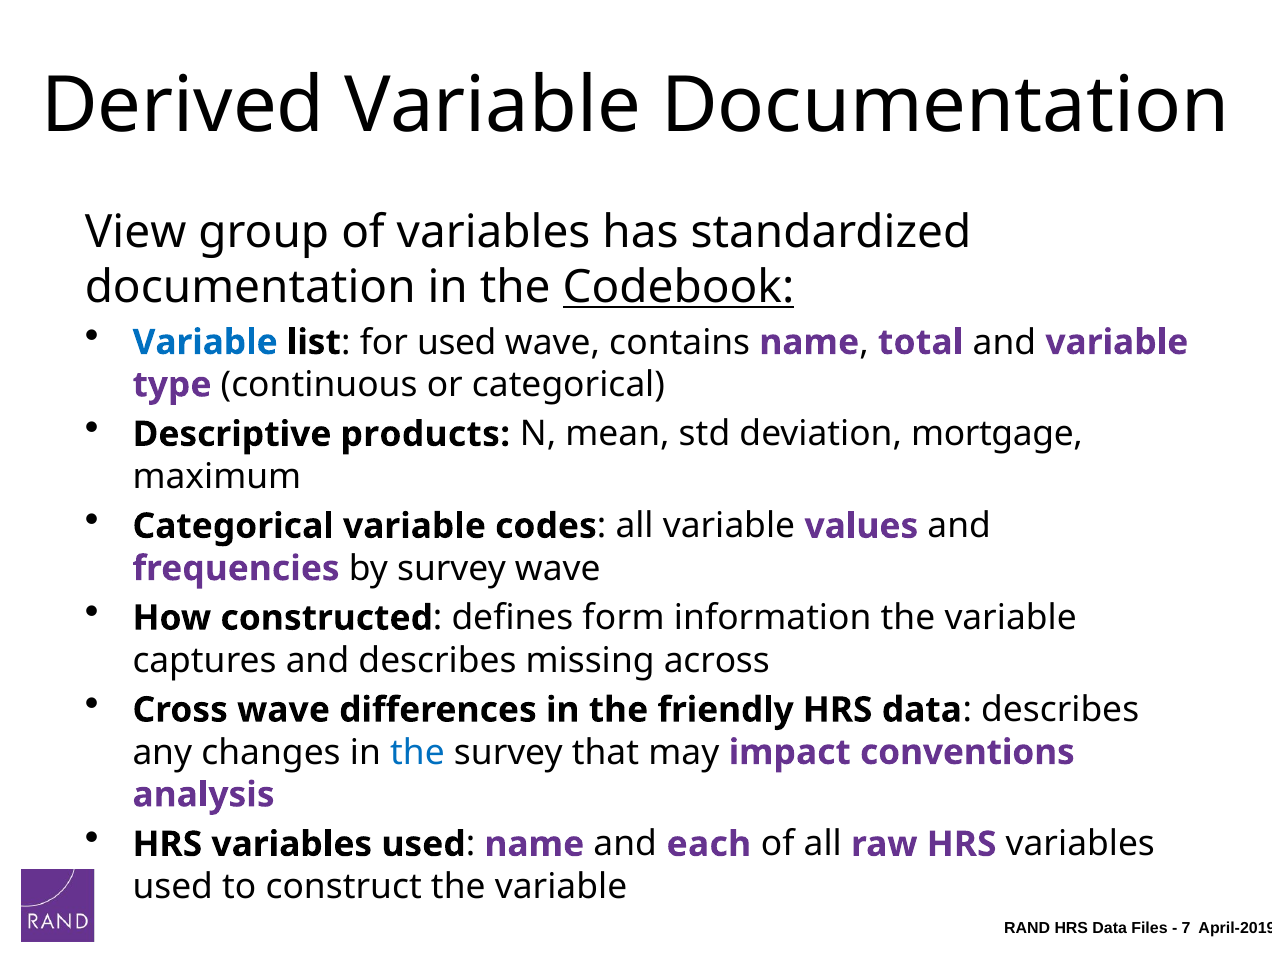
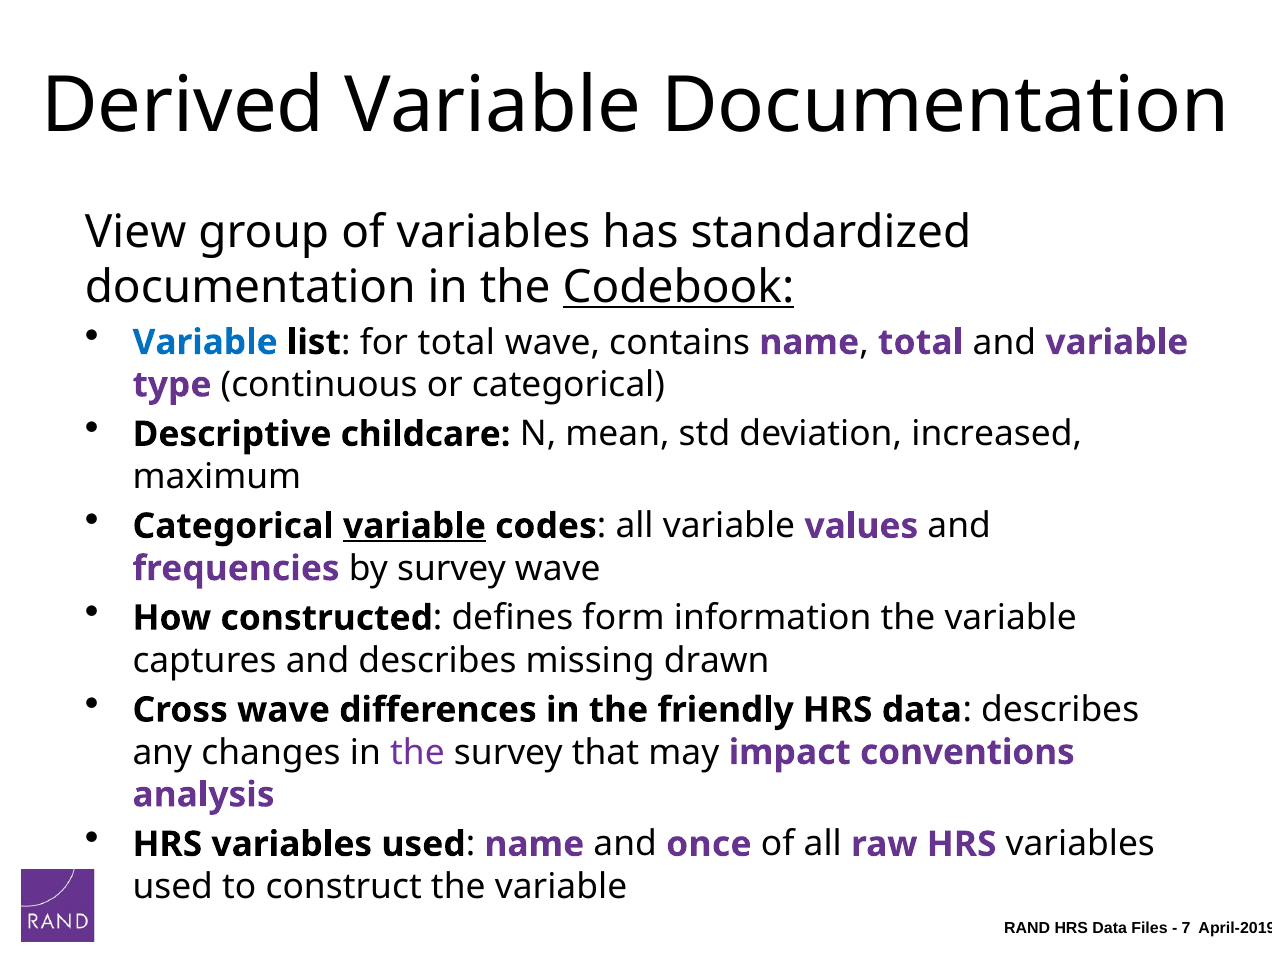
for used: used -> total
products: products -> childcare
mortgage: mortgage -> increased
variable at (414, 526) underline: none -> present
across: across -> drawn
the at (417, 752) colour: blue -> purple
each: each -> once
